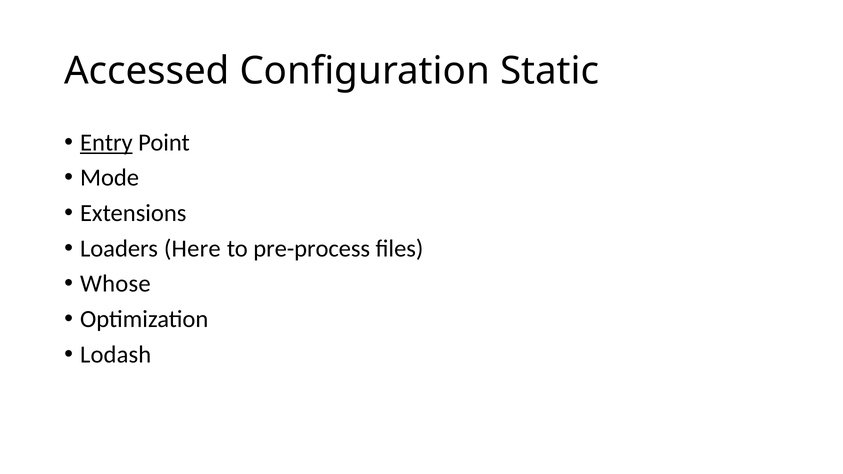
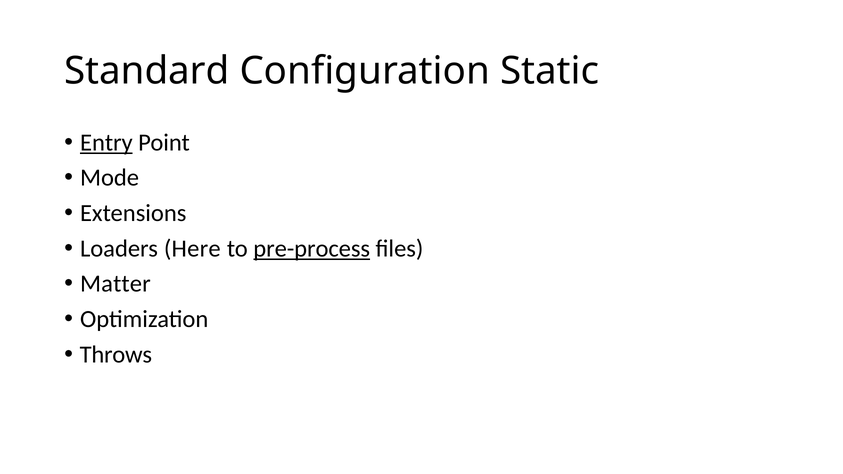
Accessed: Accessed -> Standard
pre-process underline: none -> present
Whose: Whose -> Matter
Lodash: Lodash -> Throws
